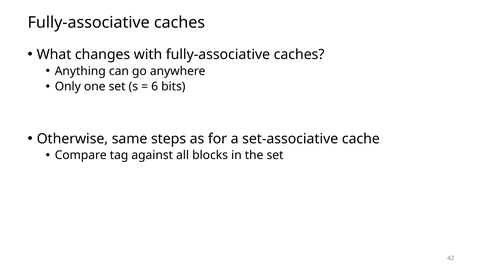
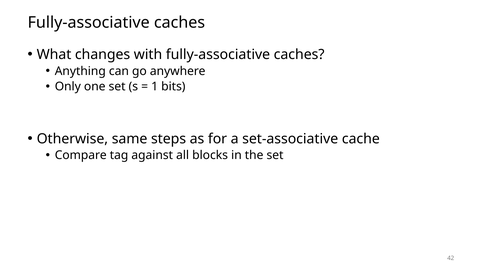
6: 6 -> 1
